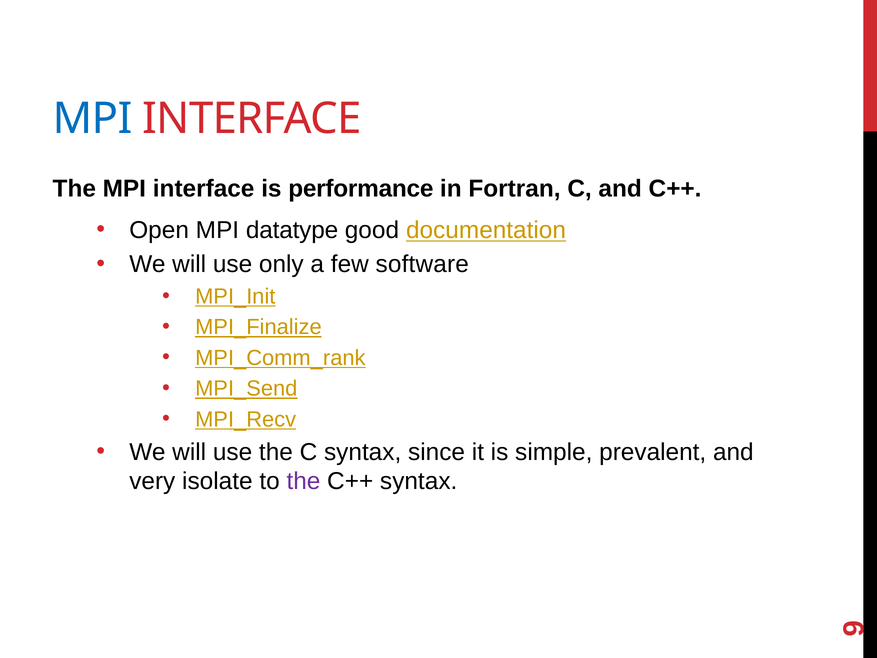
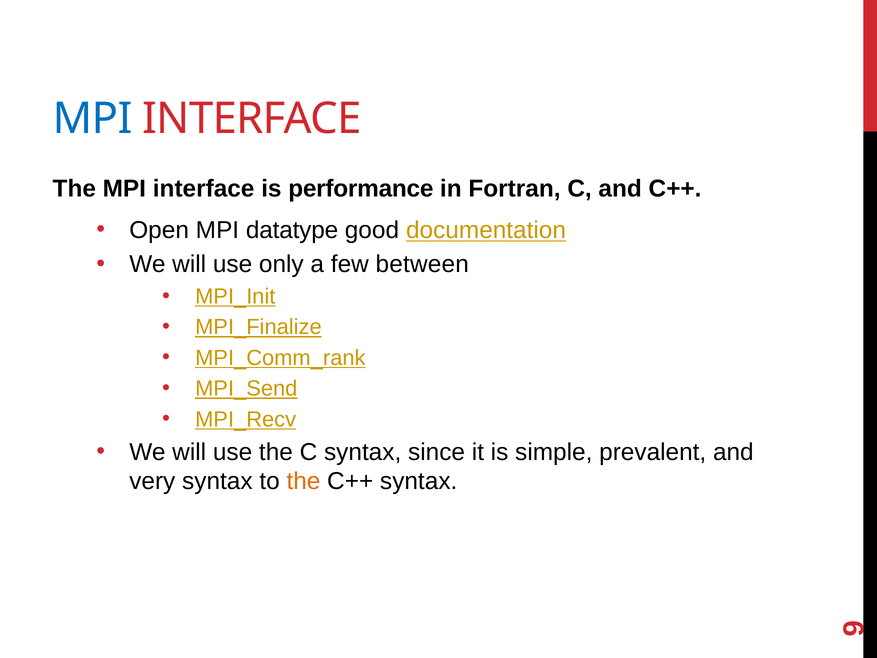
software: software -> between
very isolate: isolate -> syntax
the at (303, 481) colour: purple -> orange
